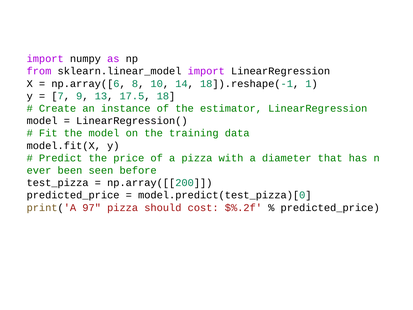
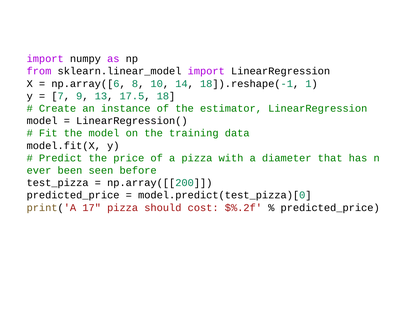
97: 97 -> 17
